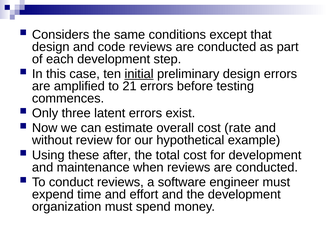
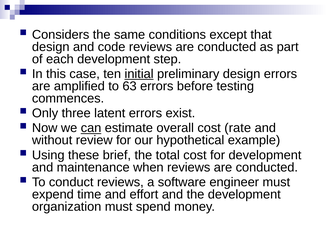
21: 21 -> 63
can underline: none -> present
after: after -> brief
